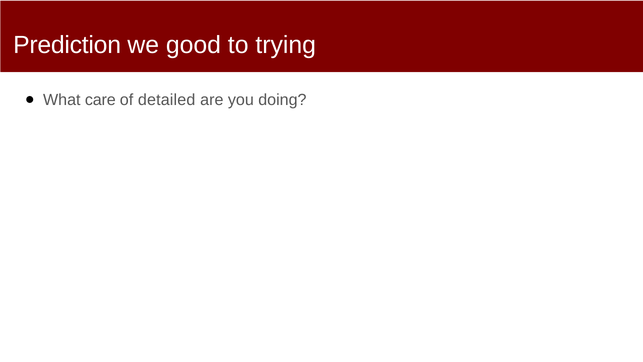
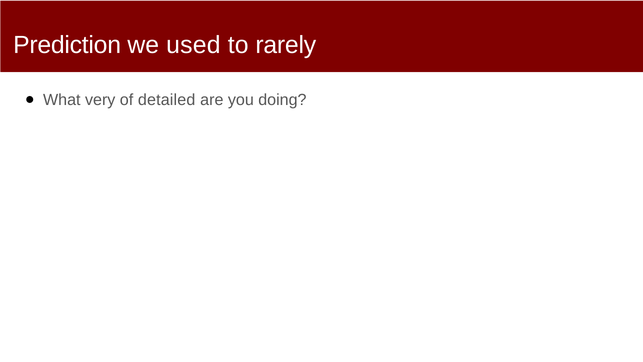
good: good -> used
trying: trying -> rarely
care: care -> very
